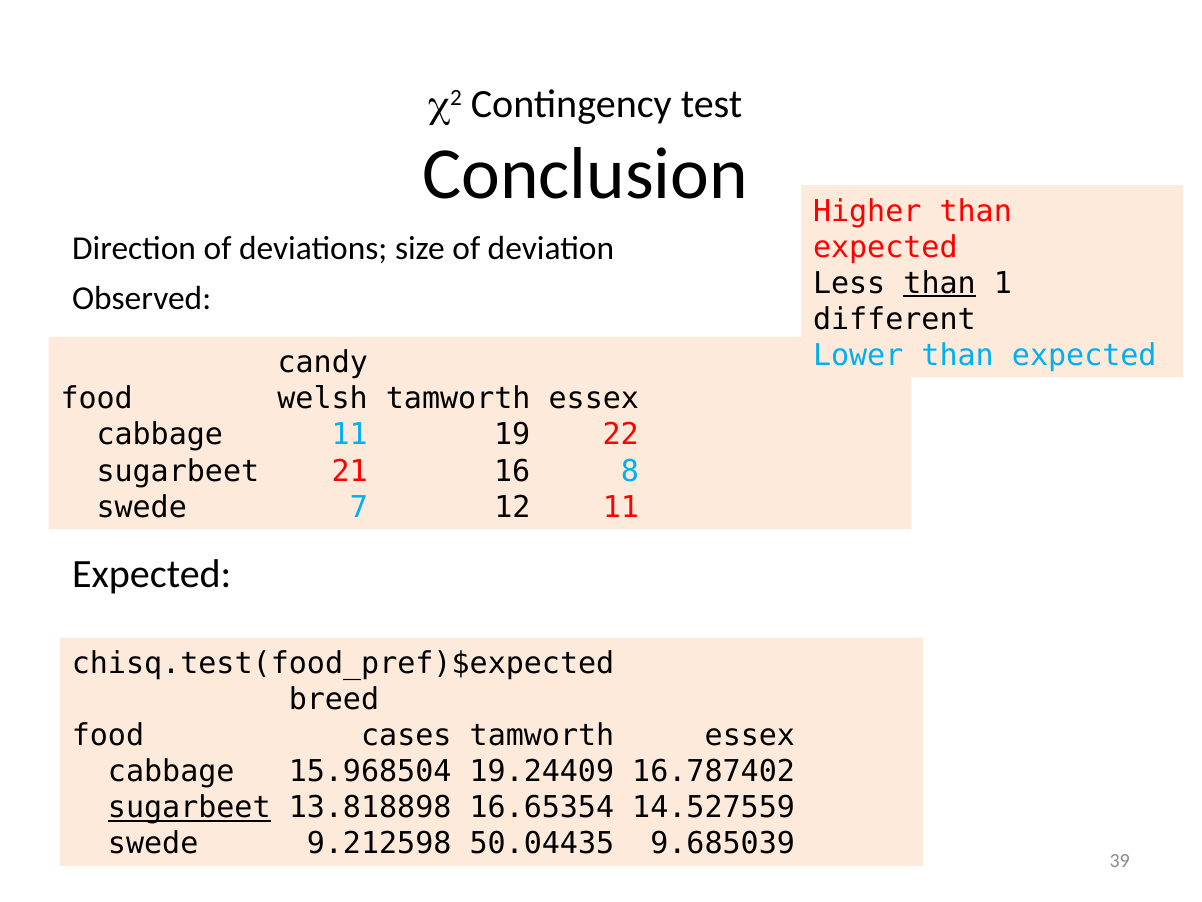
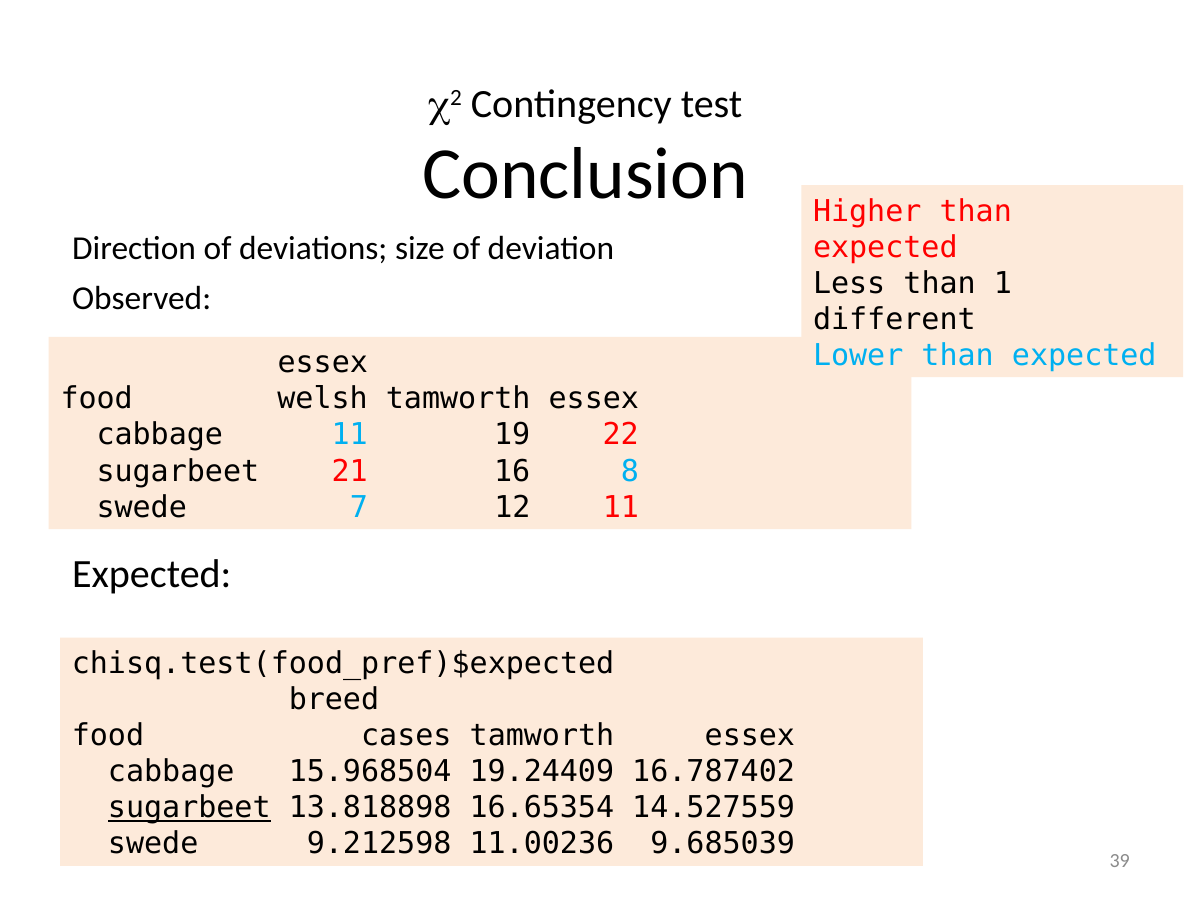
than at (940, 283) underline: present -> none
candy at (323, 363): candy -> essex
50.04435: 50.04435 -> 11.00236
